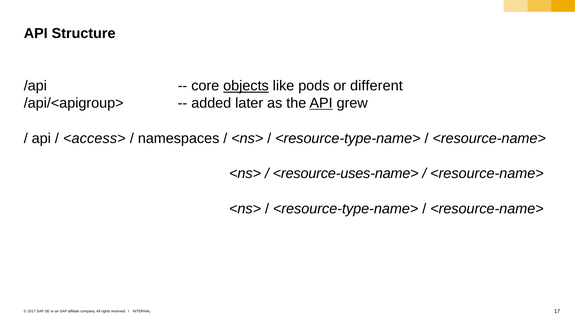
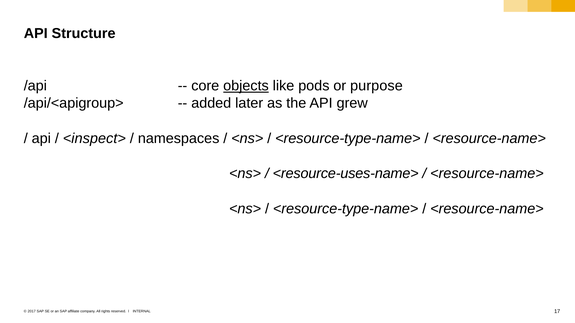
different: different -> purpose
API at (321, 103) underline: present -> none
<access>: <access> -> <inspect>
